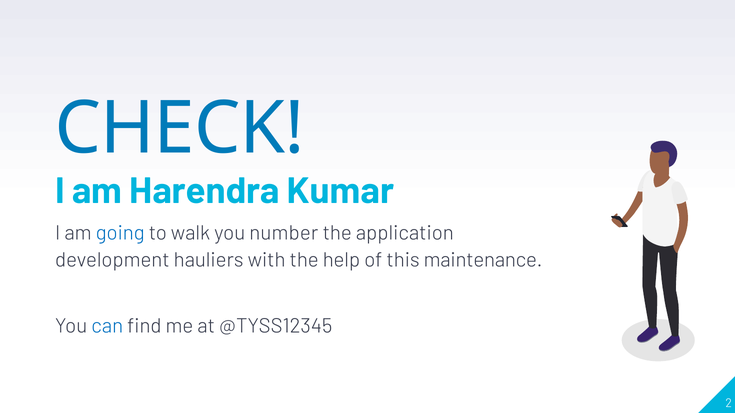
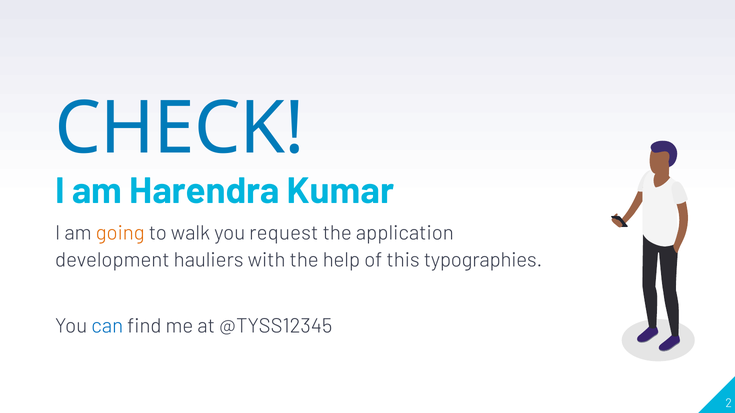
going colour: blue -> orange
number: number -> request
maintenance: maintenance -> typographies
